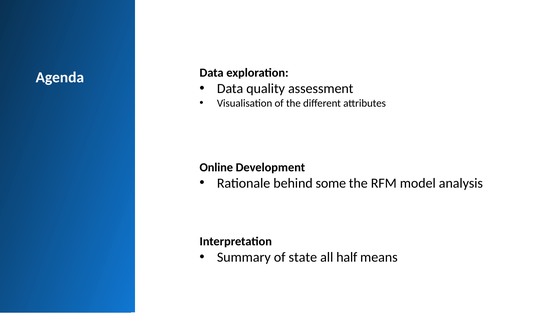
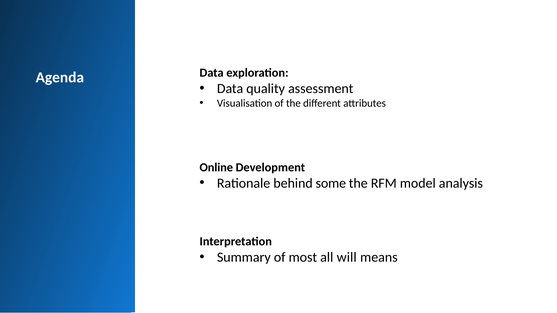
state: state -> most
half: half -> will
